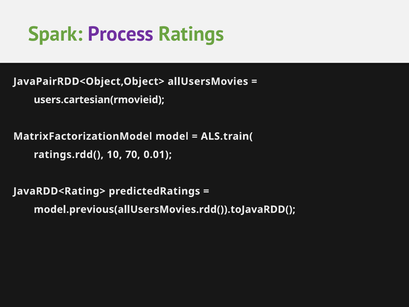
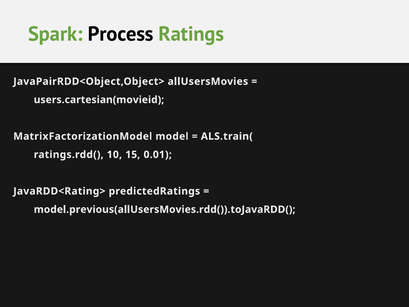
Process colour: purple -> black
users.cartesian(rmovieid: users.cartesian(rmovieid -> users.cartesian(movieid
70: 70 -> 15
